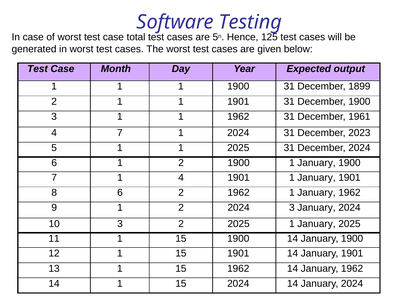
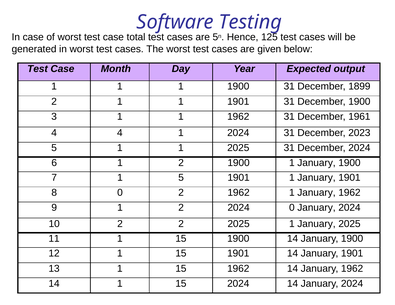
4 7: 7 -> 4
1 4: 4 -> 5
8 6: 6 -> 0
2024 3: 3 -> 0
10 3: 3 -> 2
